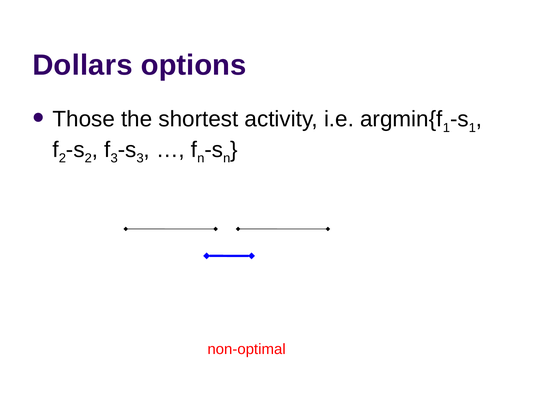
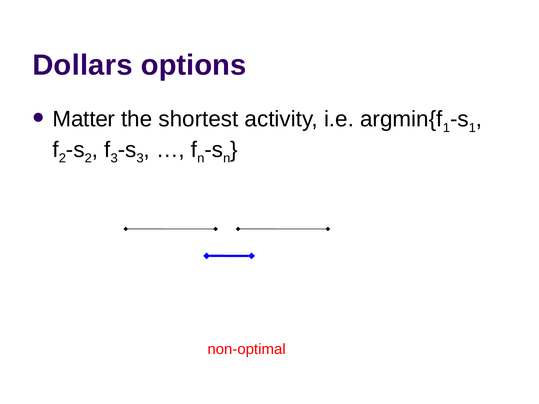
Those: Those -> Matter
